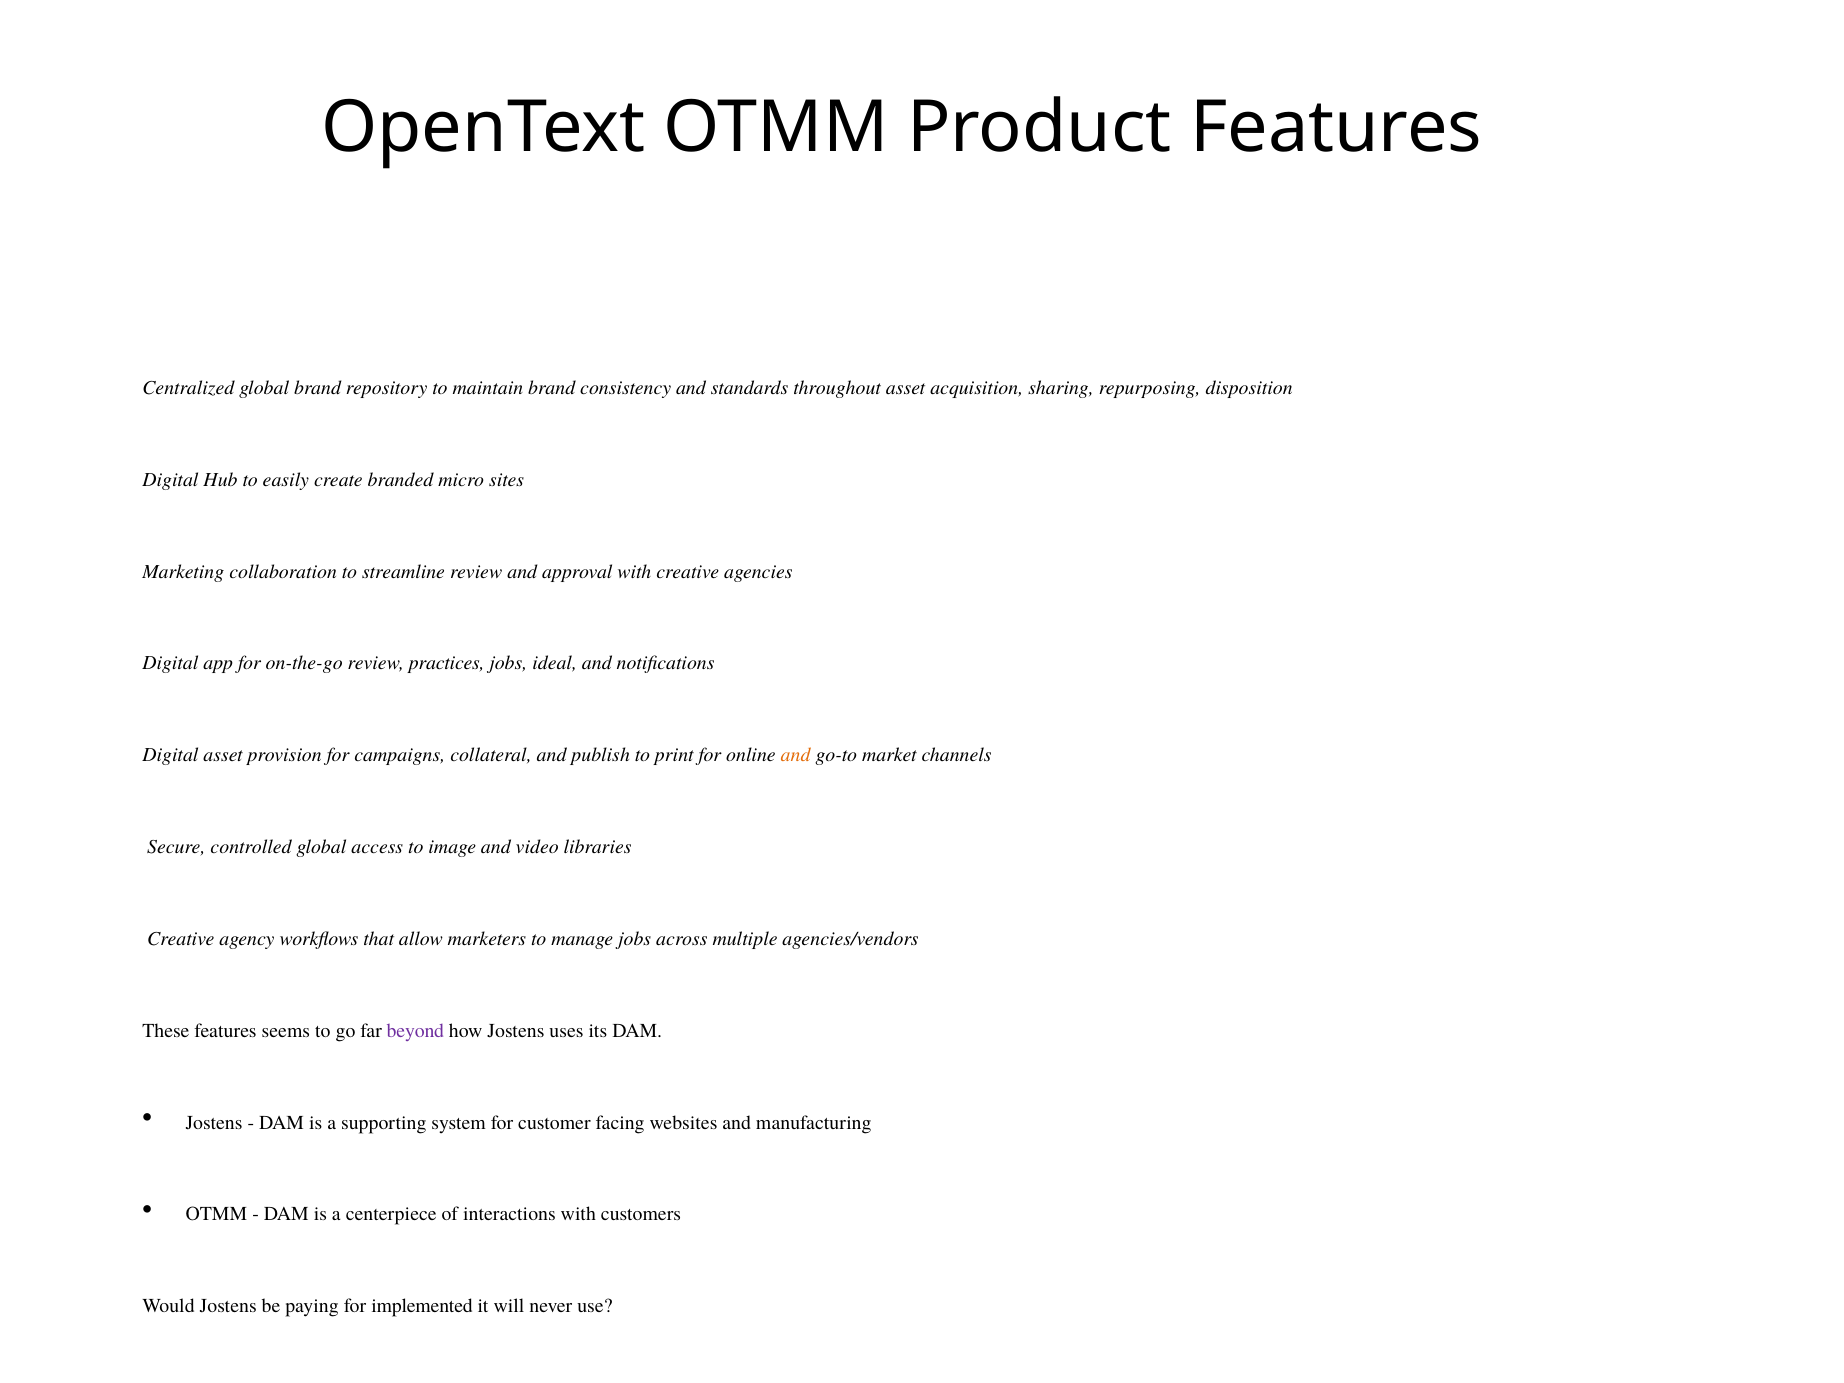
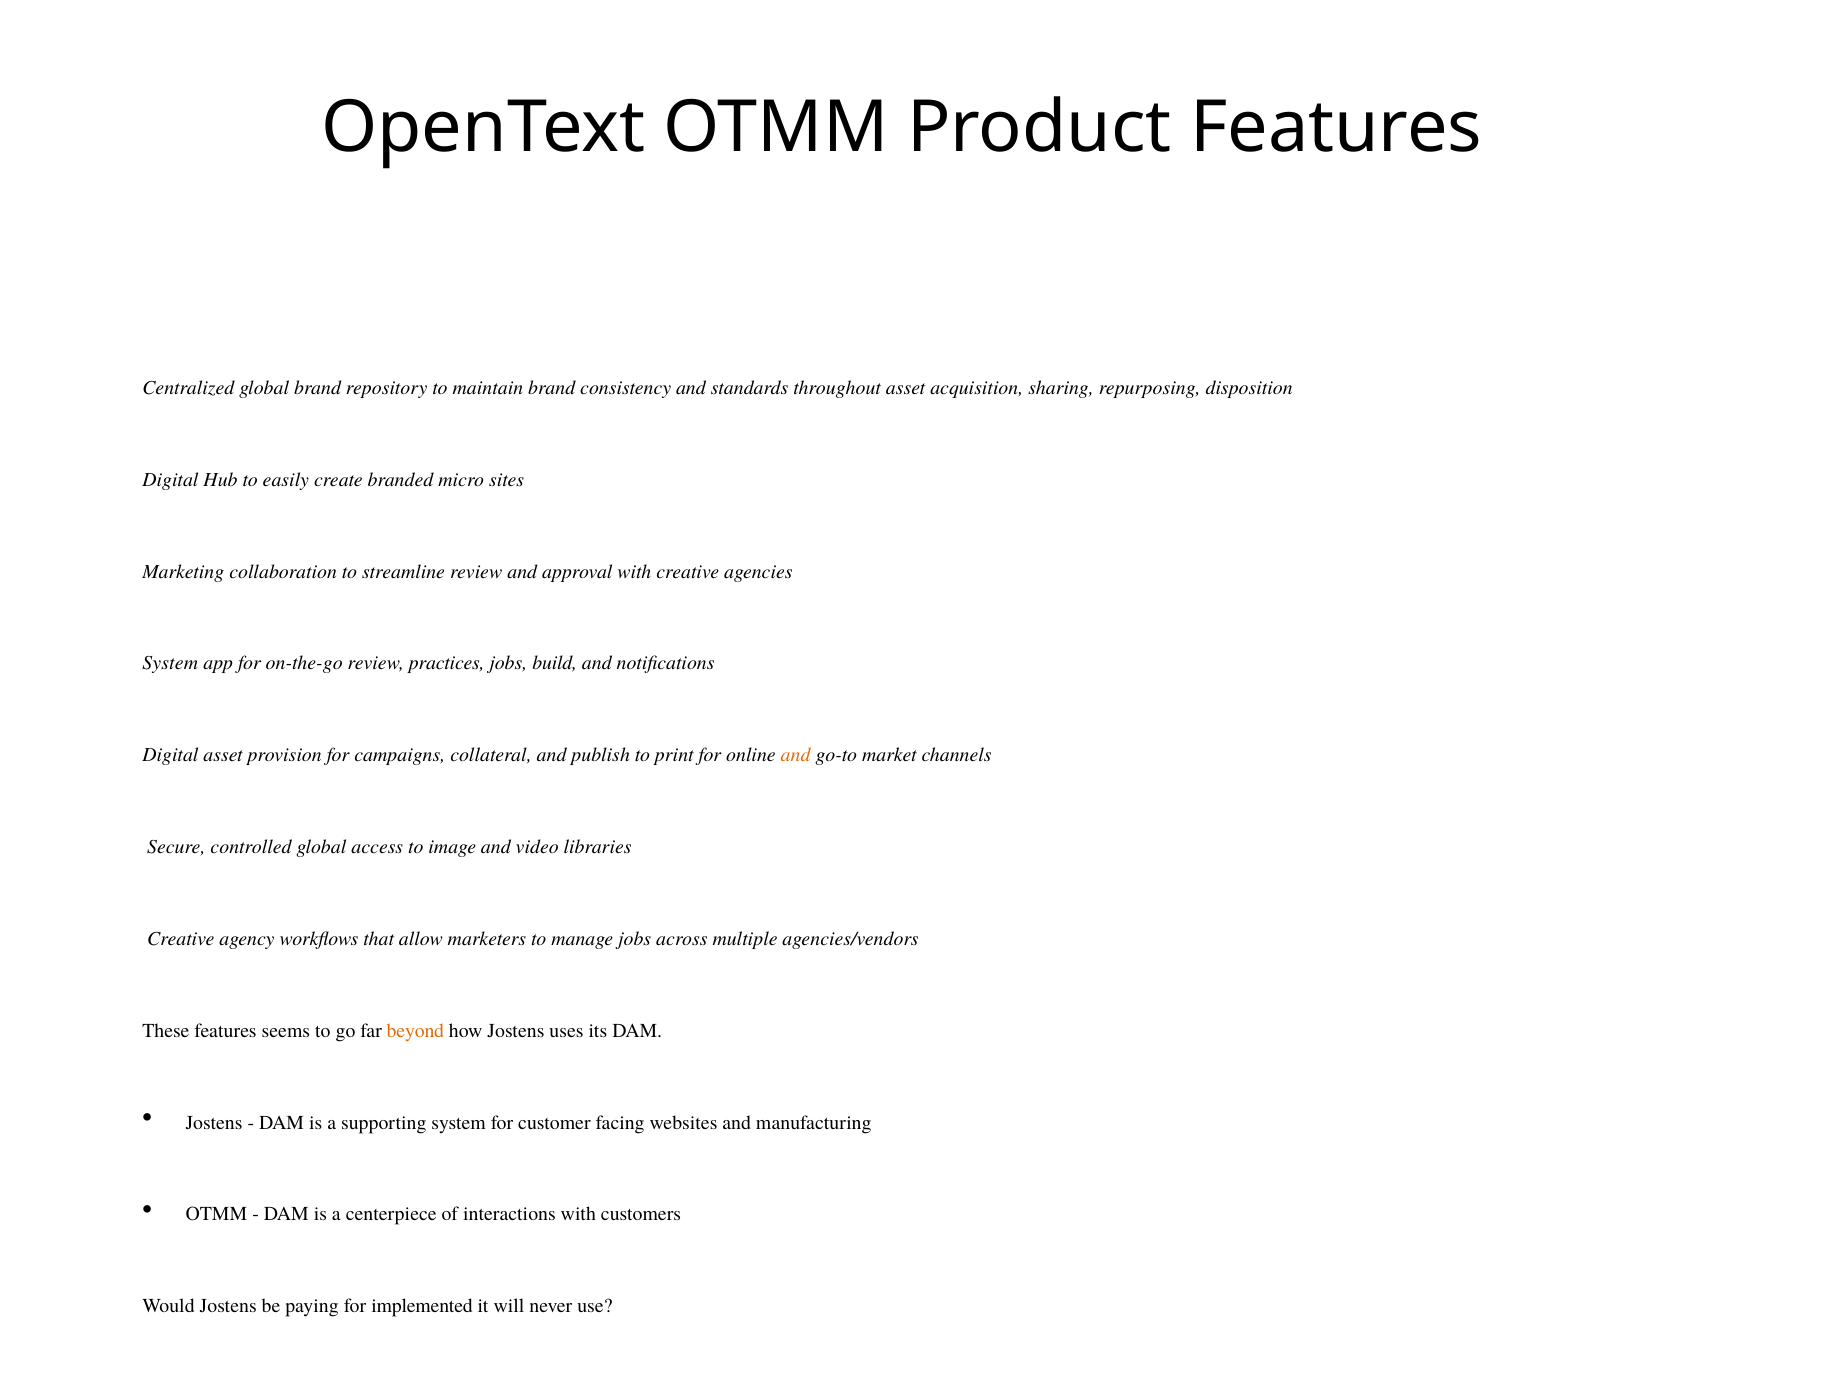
Digital at (170, 663): Digital -> System
ideal: ideal -> build
beyond colour: purple -> orange
